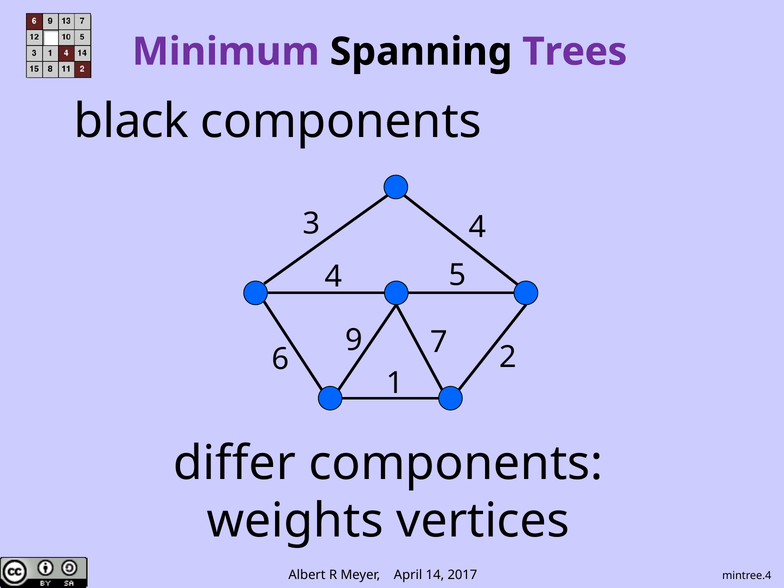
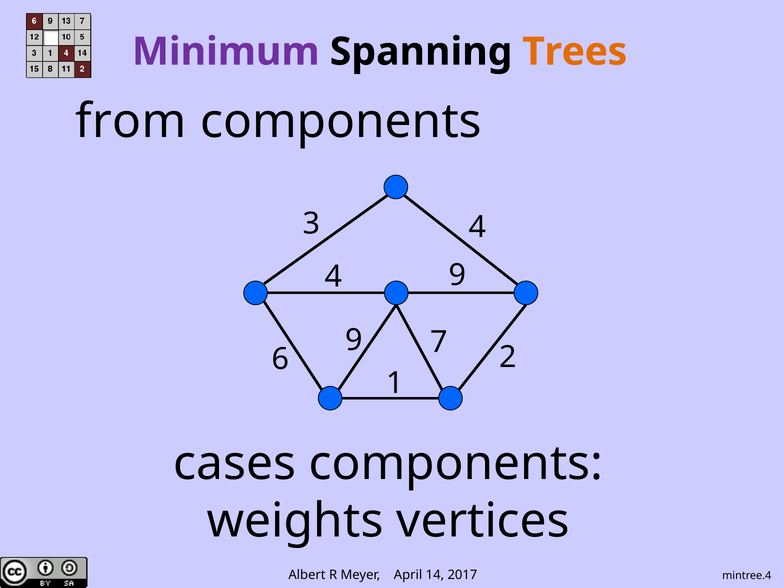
Trees colour: purple -> orange
black: black -> from
4 5: 5 -> 9
differ: differ -> cases
